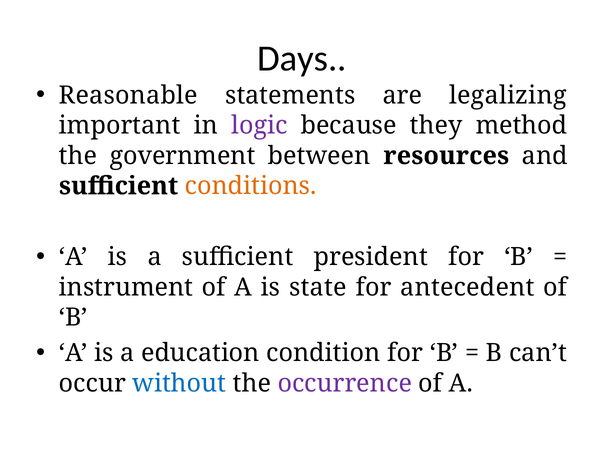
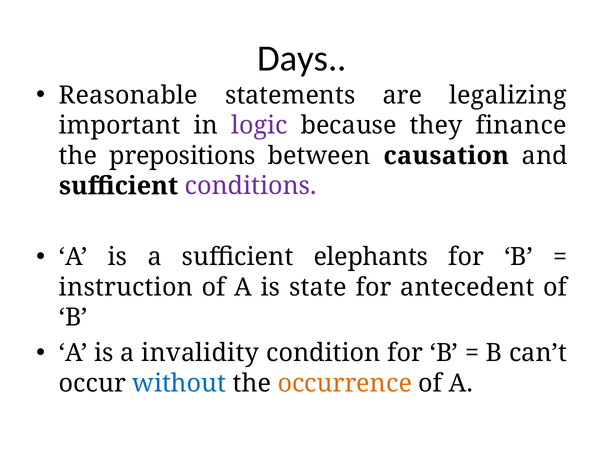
method: method -> finance
government: government -> prepositions
resources: resources -> causation
conditions colour: orange -> purple
president: president -> elephants
instrument: instrument -> instruction
education: education -> invalidity
occurrence colour: purple -> orange
